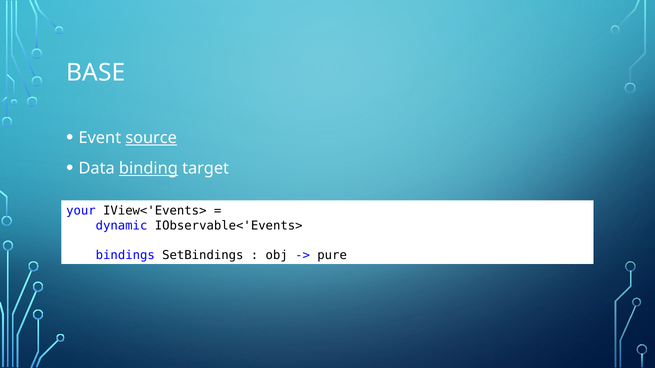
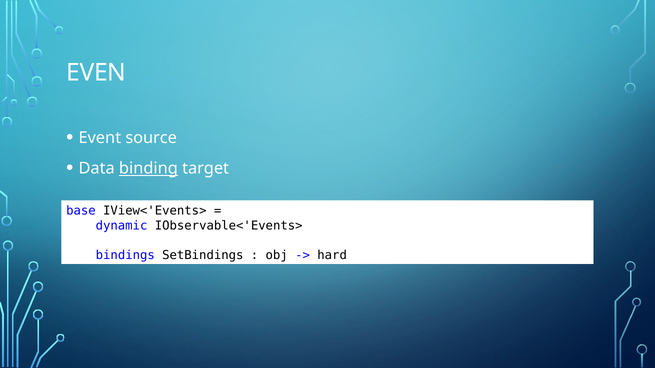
BASE: BASE -> EVEN
source underline: present -> none
your: your -> base
pure: pure -> hard
